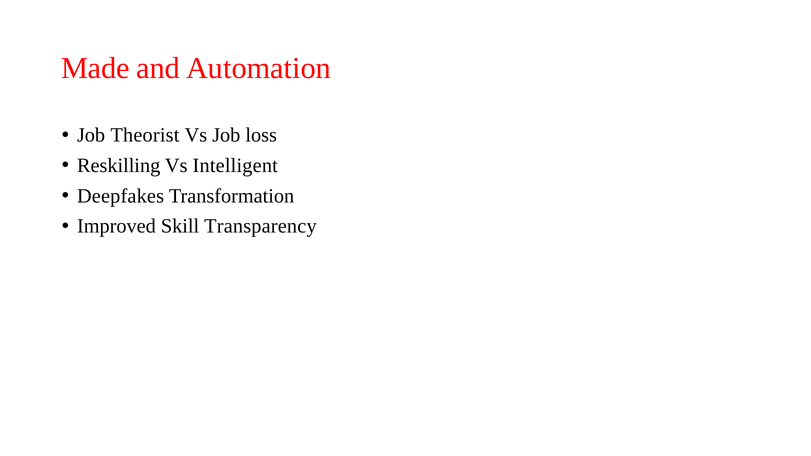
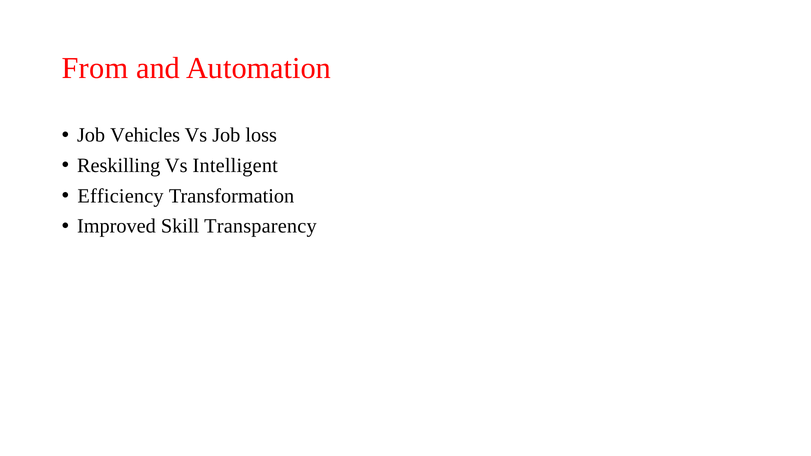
Made: Made -> From
Theorist: Theorist -> Vehicles
Deepfakes: Deepfakes -> Efficiency
